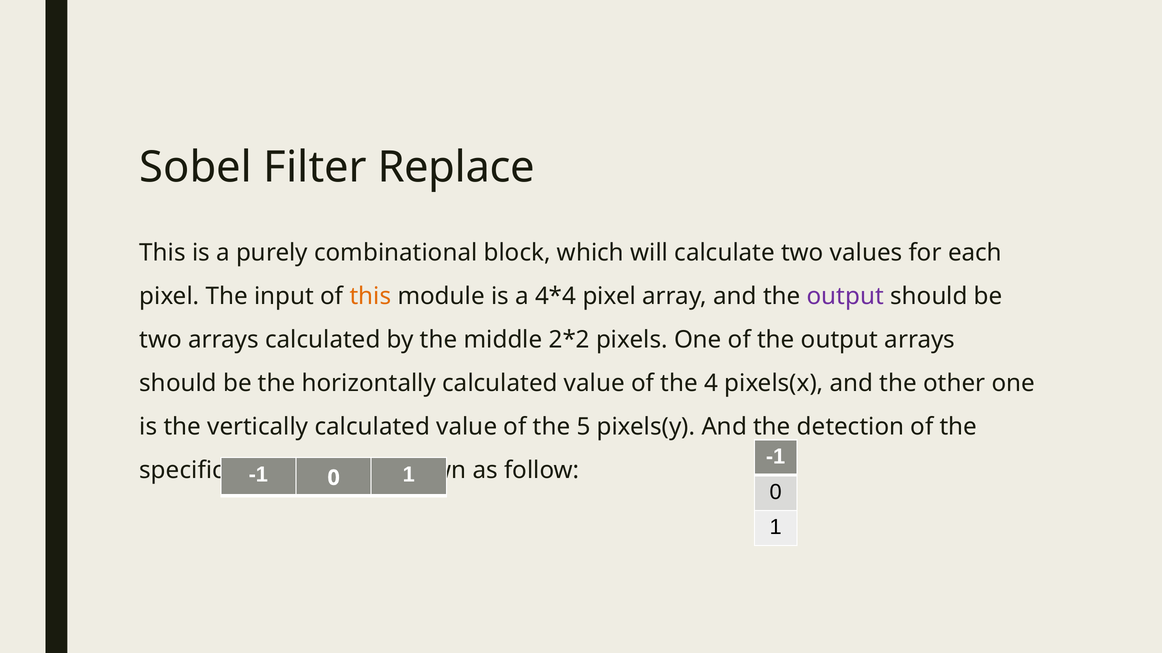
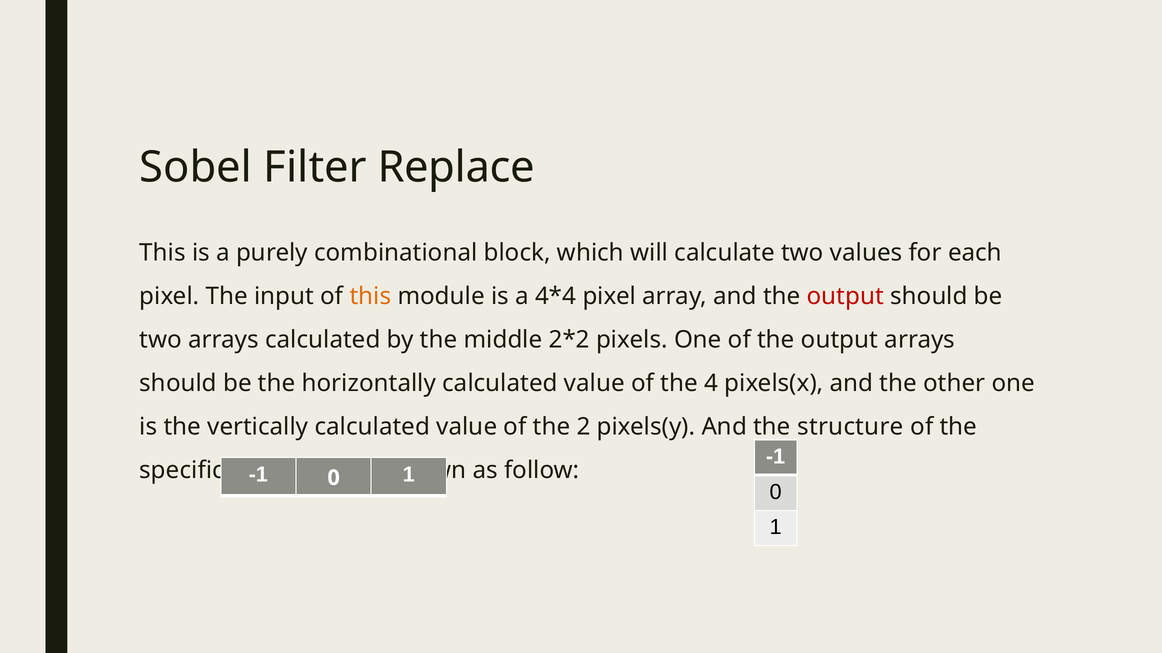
output at (845, 297) colour: purple -> red
5: 5 -> 2
detection: detection -> structure
